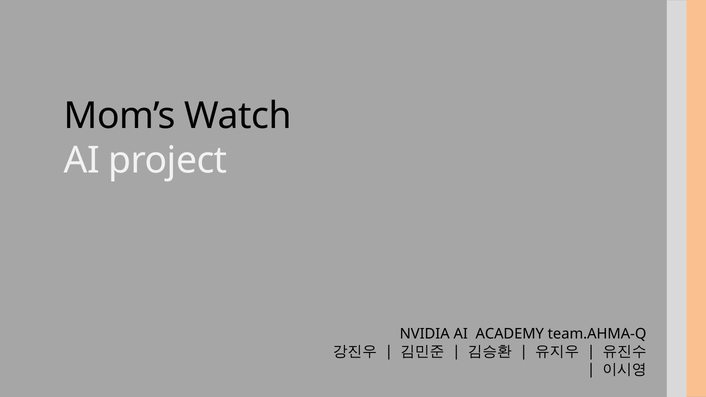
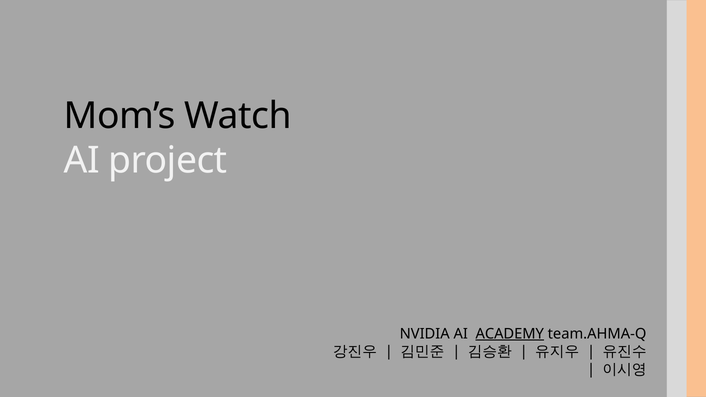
ACADEMY underline: none -> present
